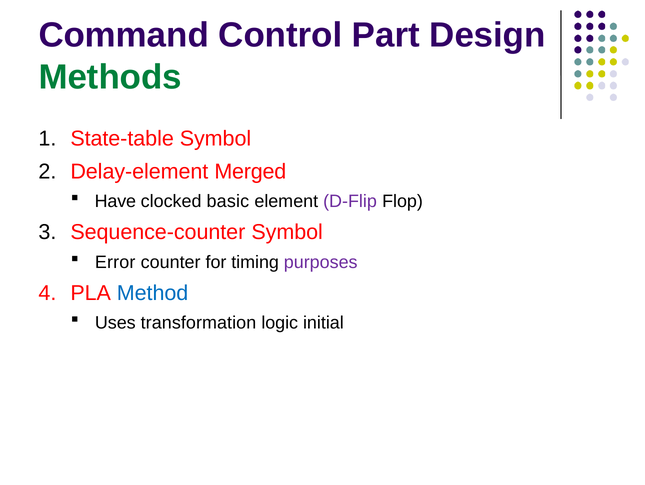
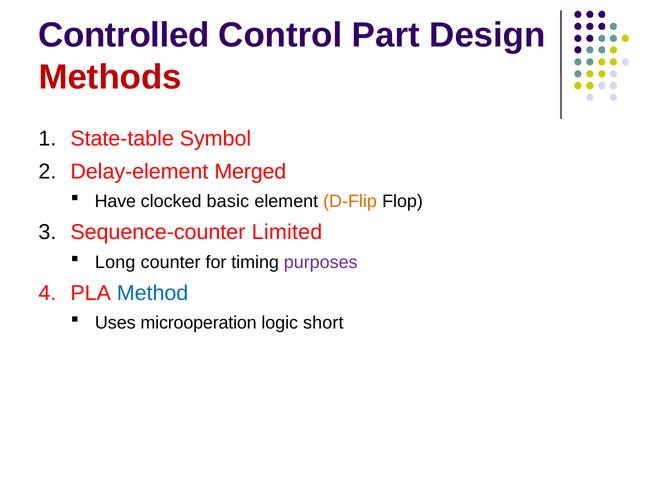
Command: Command -> Controlled
Methods colour: green -> red
D-Flip colour: purple -> orange
Sequence-counter Symbol: Symbol -> Limited
Error: Error -> Long
transformation: transformation -> microoperation
initial: initial -> short
